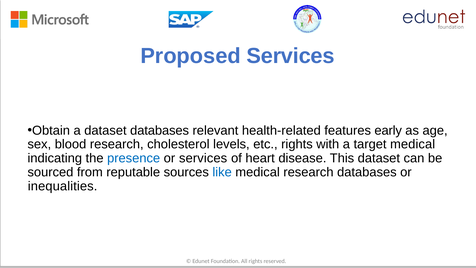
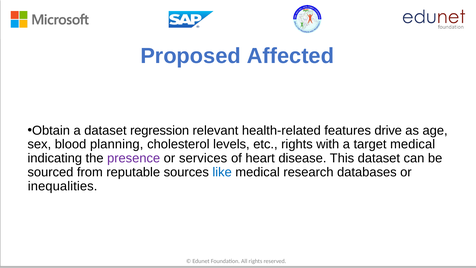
Proposed Services: Services -> Affected
dataset databases: databases -> regression
early: early -> drive
blood research: research -> planning
presence colour: blue -> purple
